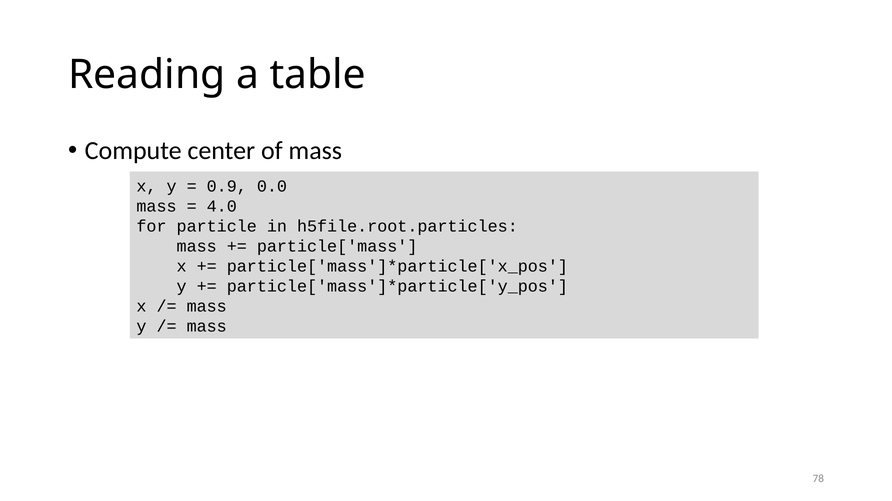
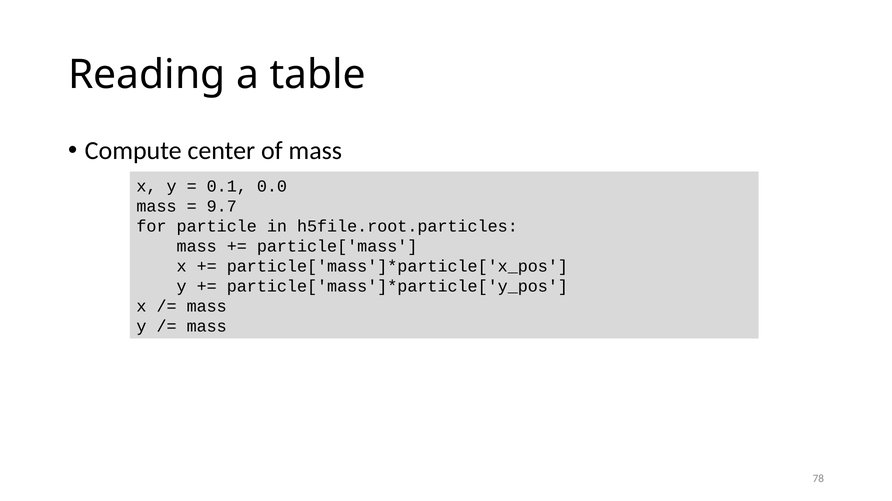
0.9: 0.9 -> 0.1
4.0: 4.0 -> 9.7
